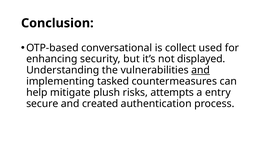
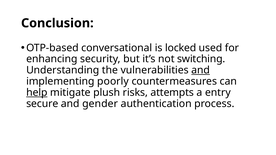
collect: collect -> locked
displayed: displayed -> switching
tasked: tasked -> poorly
help underline: none -> present
created: created -> gender
